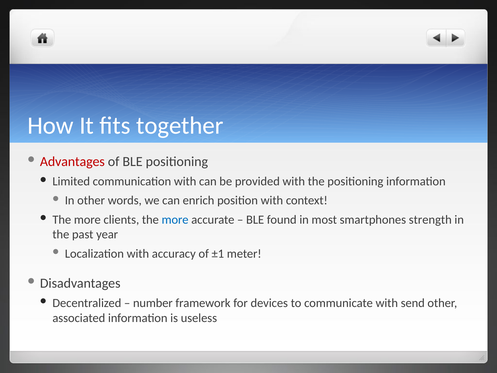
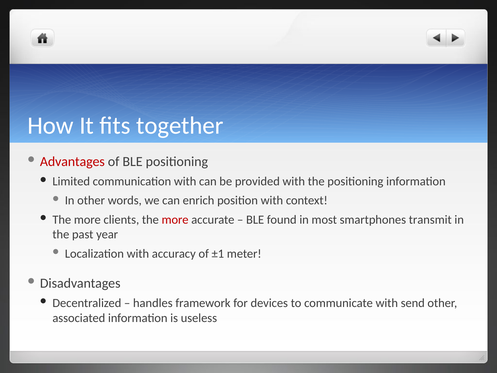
more at (175, 219) colour: blue -> red
strength: strength -> transmit
number: number -> handles
